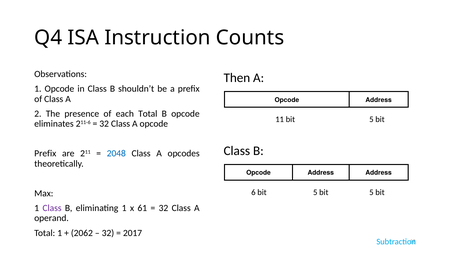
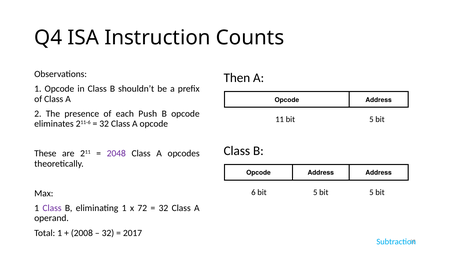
each Total: Total -> Push
Prefix at (45, 154): Prefix -> These
2048 colour: blue -> purple
61: 61 -> 72
2062: 2062 -> 2008
